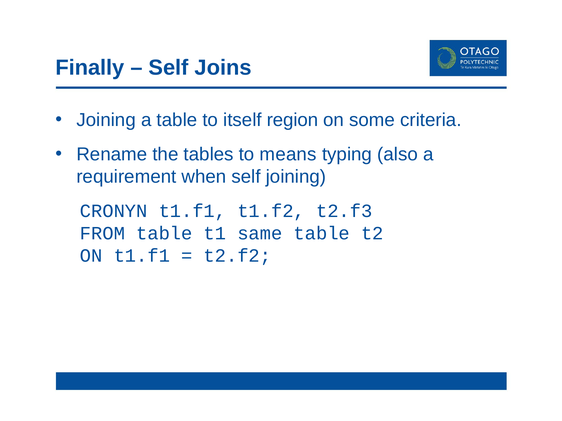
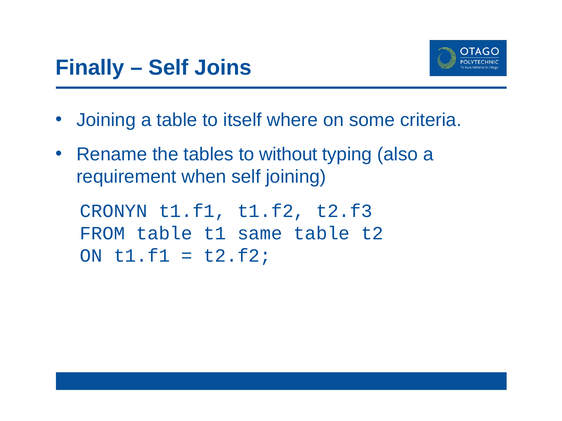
region: region -> where
means: means -> without
